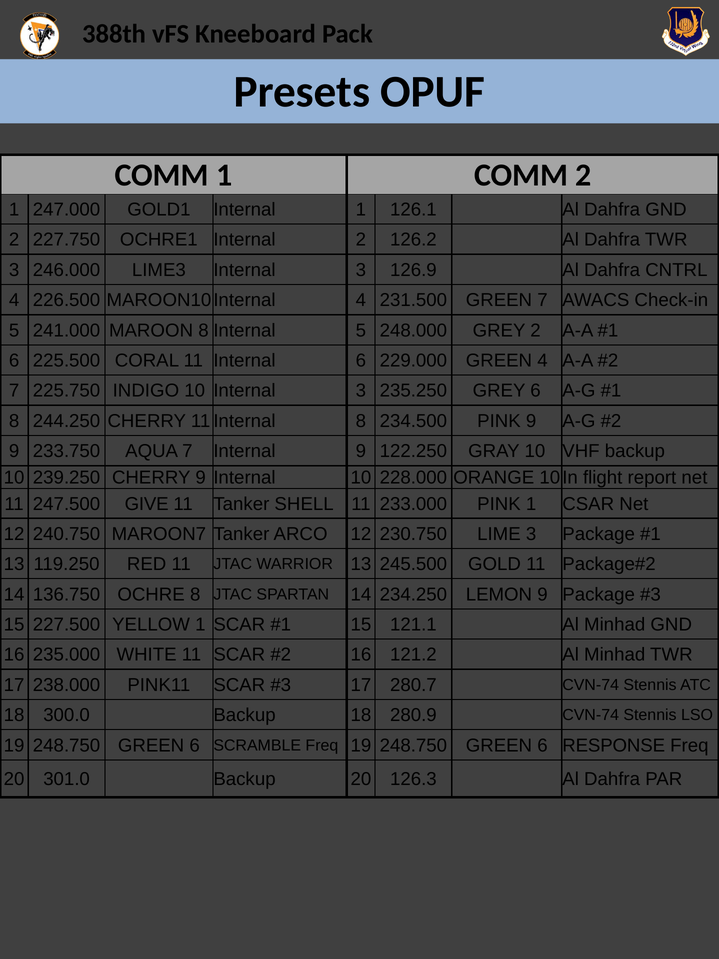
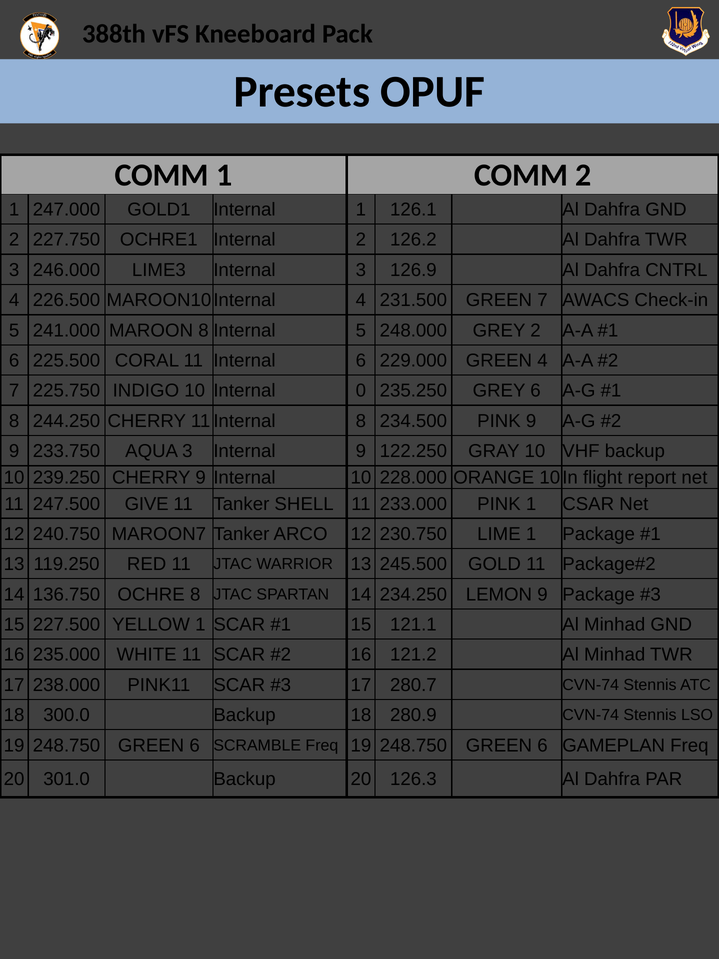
10 Internal 3: 3 -> 0
AQUA 7: 7 -> 3
LIME 3: 3 -> 1
RESPONSE: RESPONSE -> GAMEPLAN
